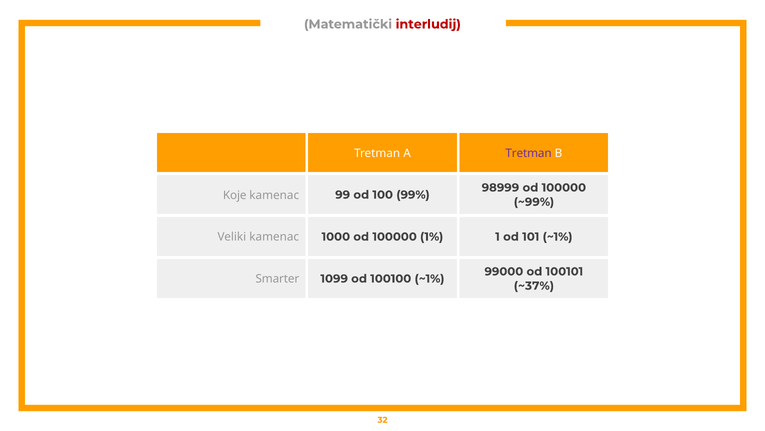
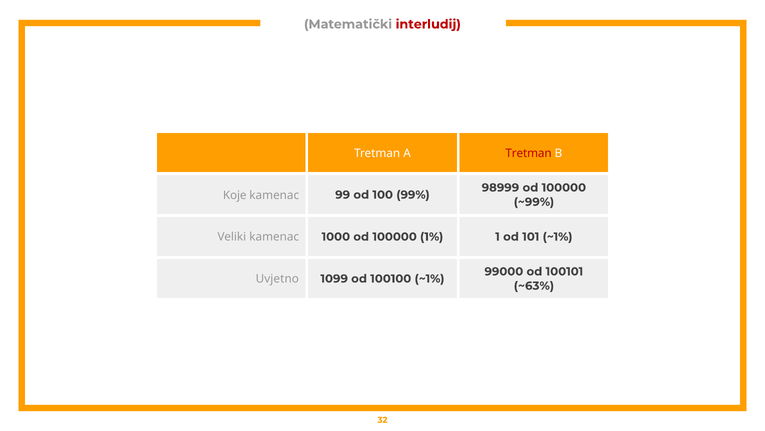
Tretman at (529, 153) colour: purple -> red
Smarter: Smarter -> Uvjetno
~37%: ~37% -> ~63%
